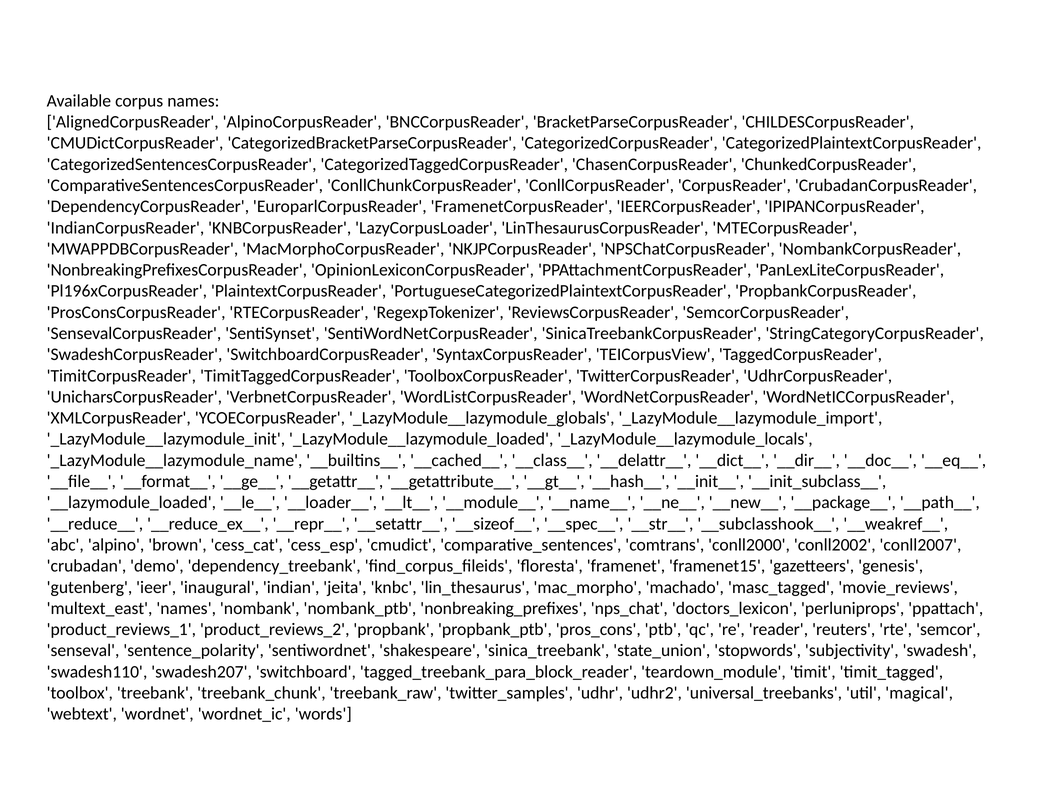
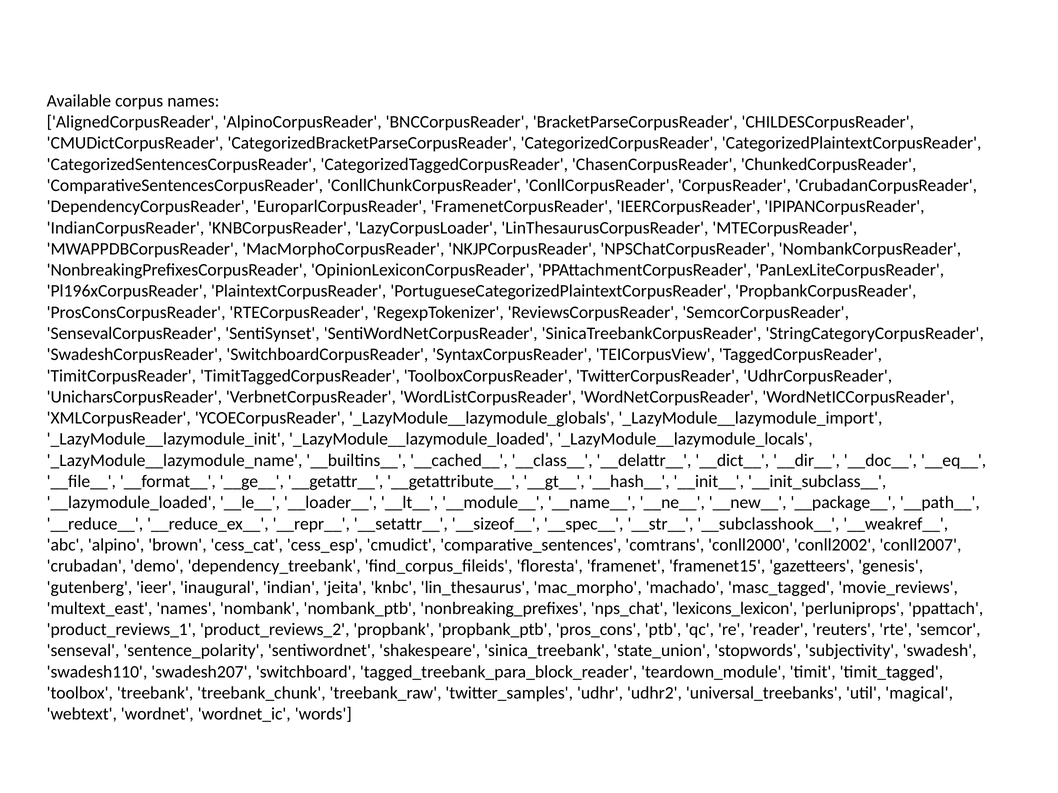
doctors_lexicon: doctors_lexicon -> lexicons_lexicon
